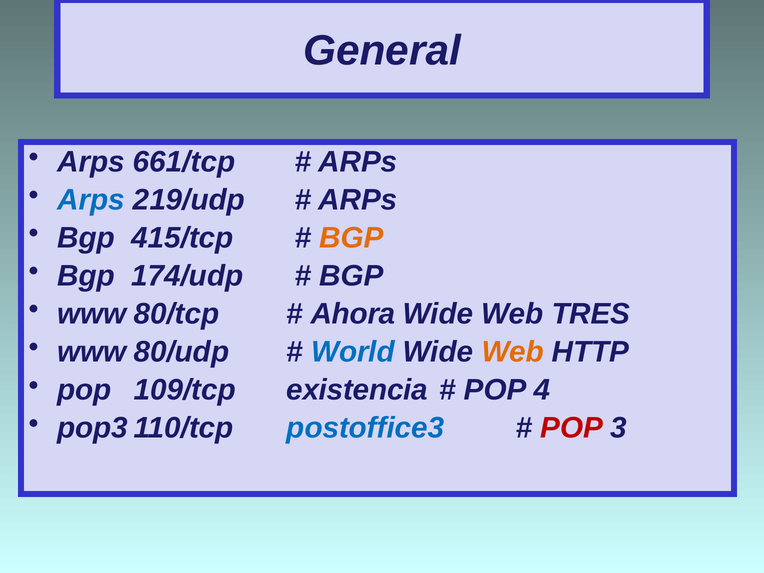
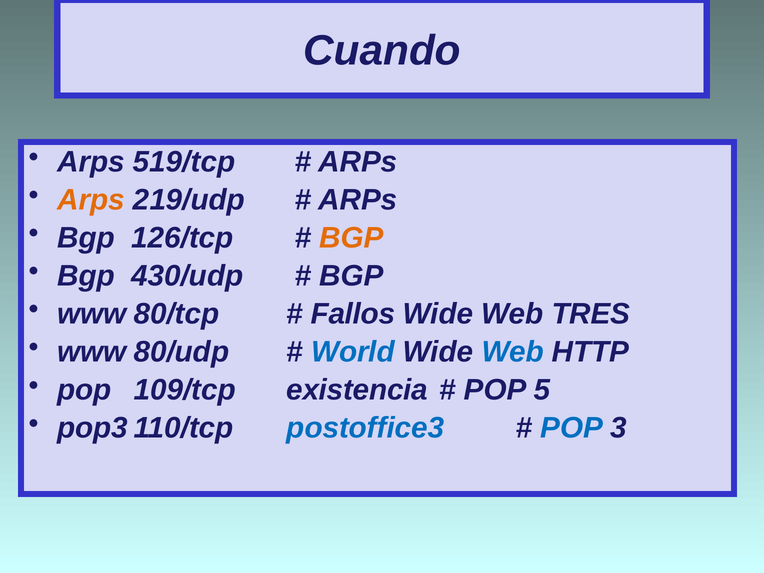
General: General -> Cuando
661/tcp: 661/tcp -> 519/tcp
Arps at (91, 200) colour: blue -> orange
415/tcp: 415/tcp -> 126/tcp
174/udp: 174/udp -> 430/udp
Ahora: Ahora -> Fallos
Web at (513, 352) colour: orange -> blue
4: 4 -> 5
POP at (572, 428) colour: red -> blue
